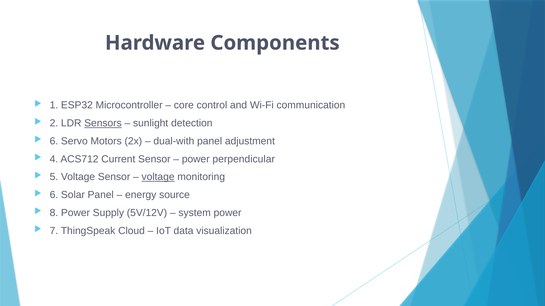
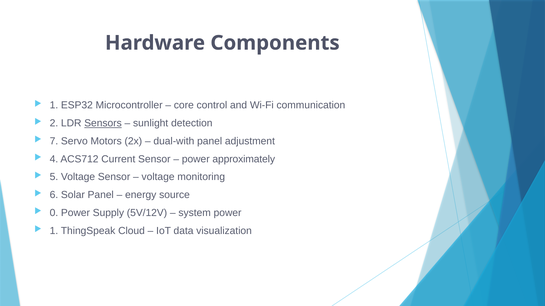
6 at (54, 141): 6 -> 7
perpendicular: perpendicular -> approximately
voltage at (158, 177) underline: present -> none
8: 8 -> 0
7 at (54, 231): 7 -> 1
